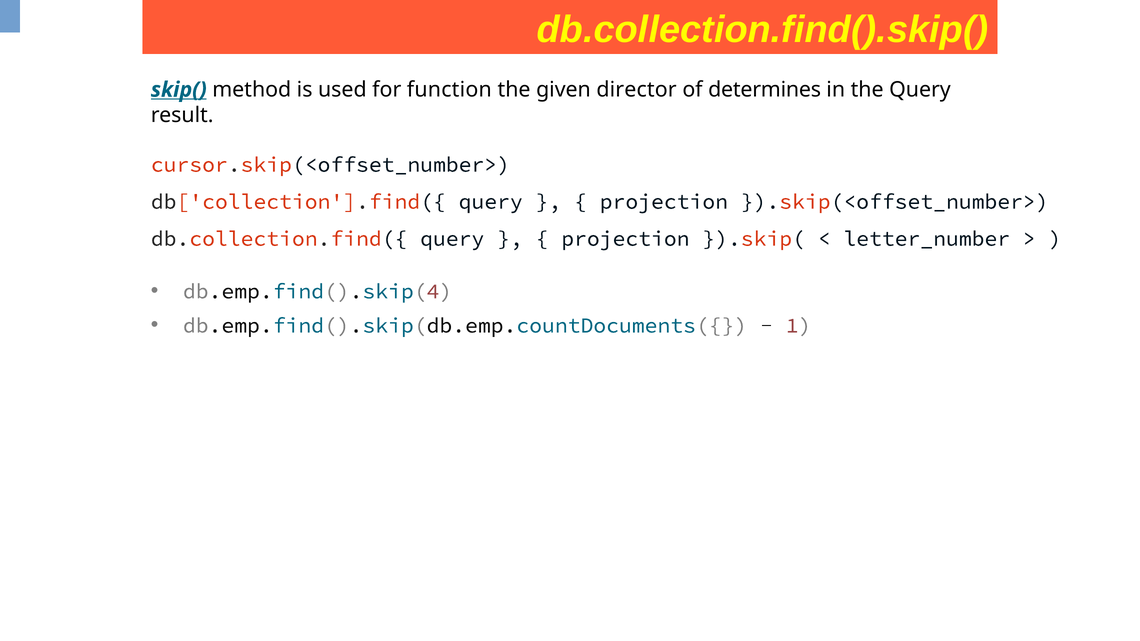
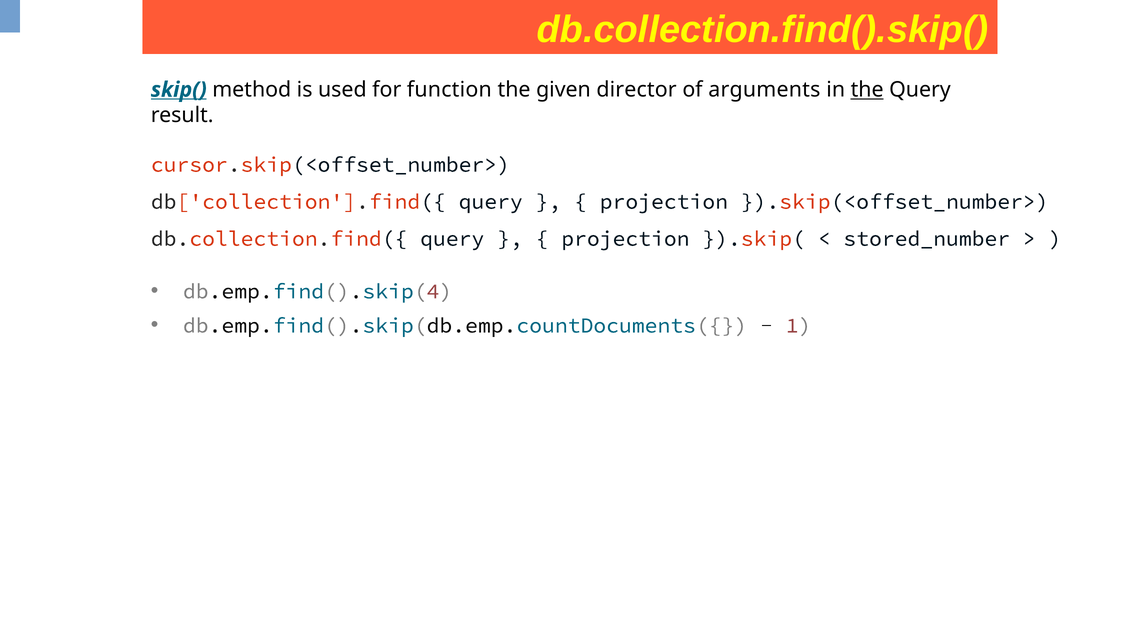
determines: determines -> arguments
the at (867, 90) underline: none -> present
letter_number: letter_number -> stored_number
